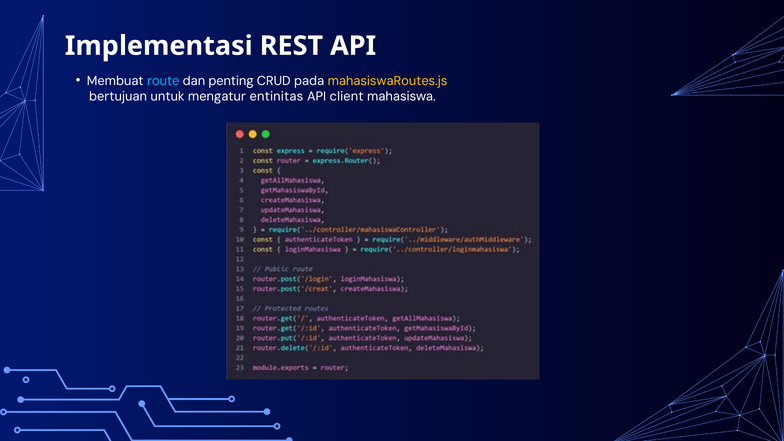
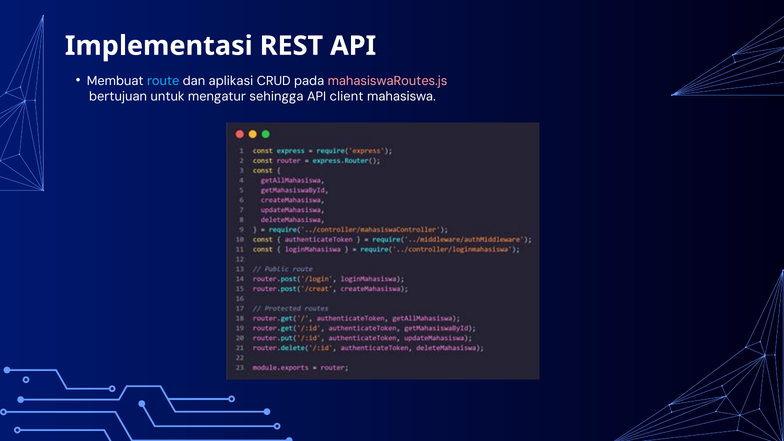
penting: penting -> aplikasi
mahasiswaRoutes.js colour: yellow -> pink
entinitas: entinitas -> sehingga
